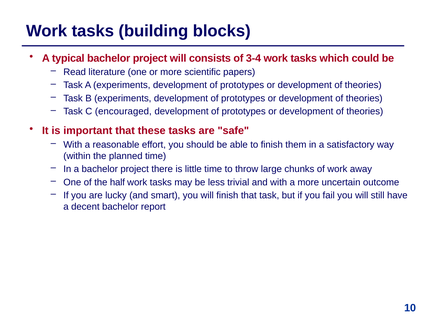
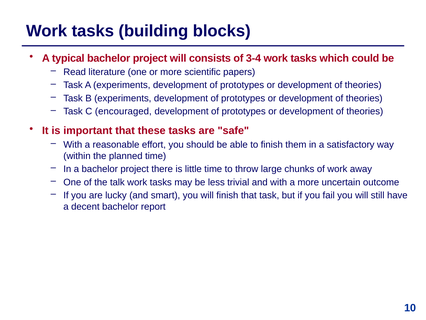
half: half -> talk
